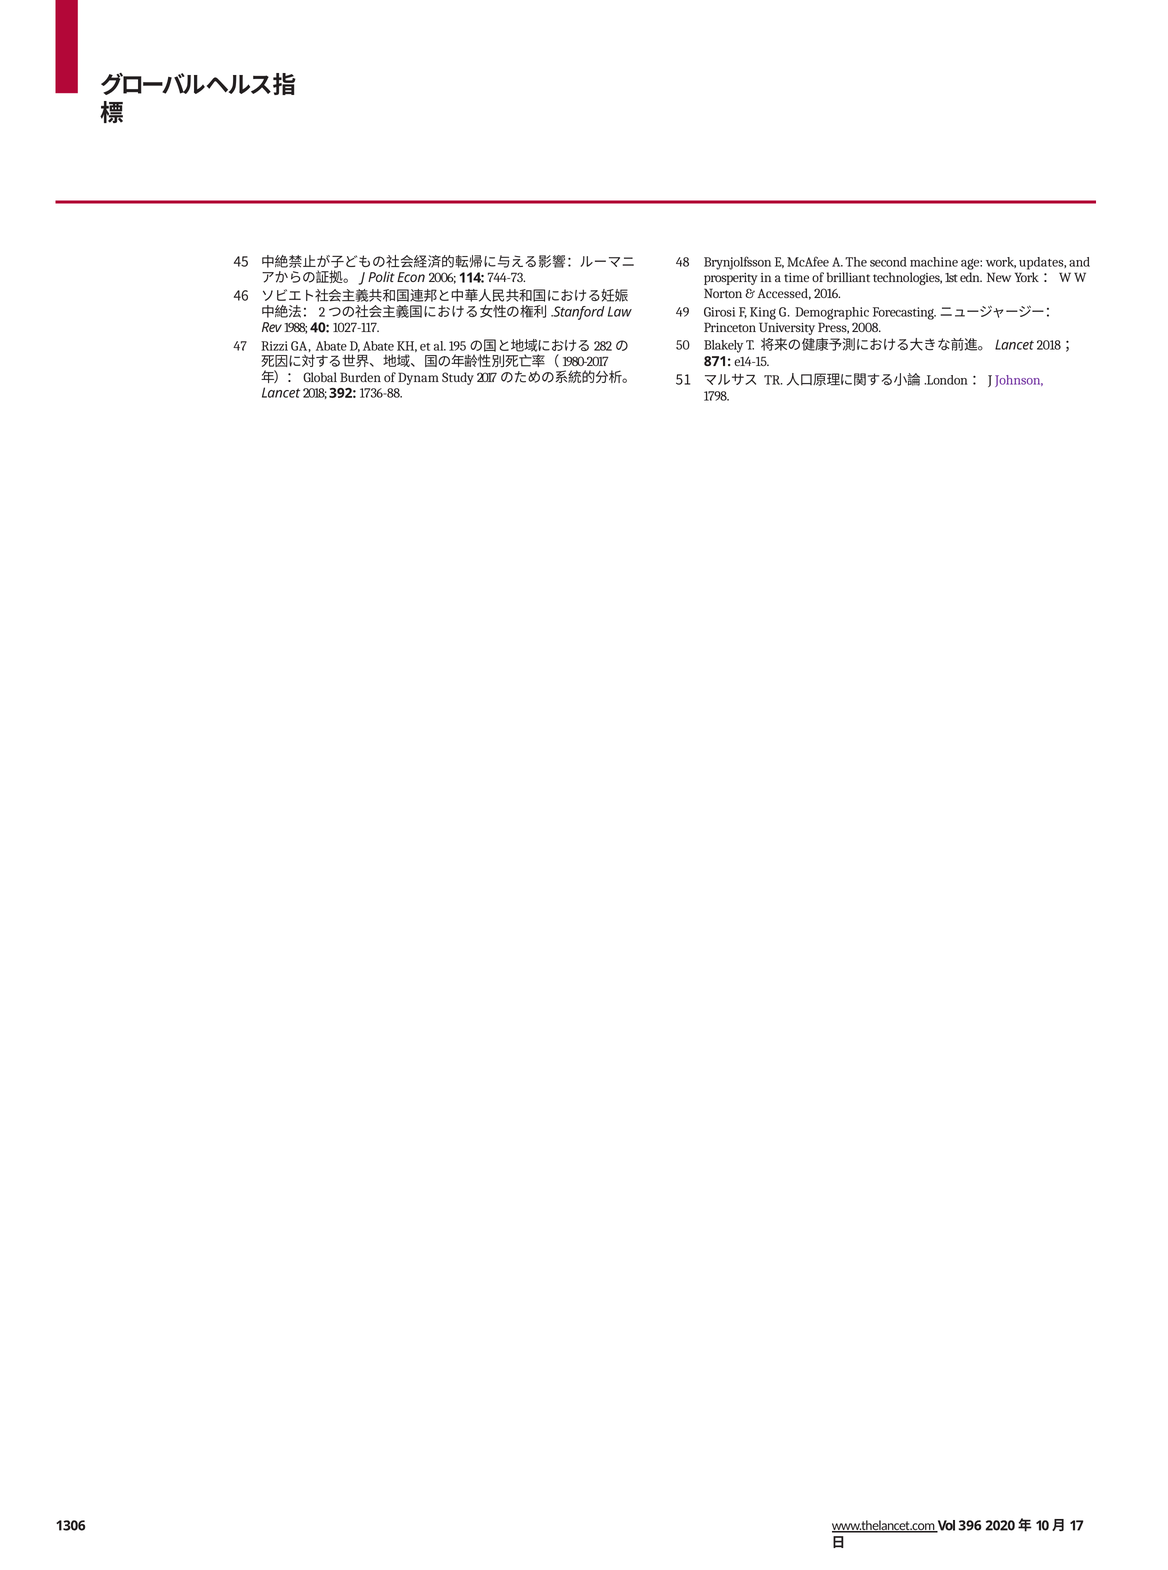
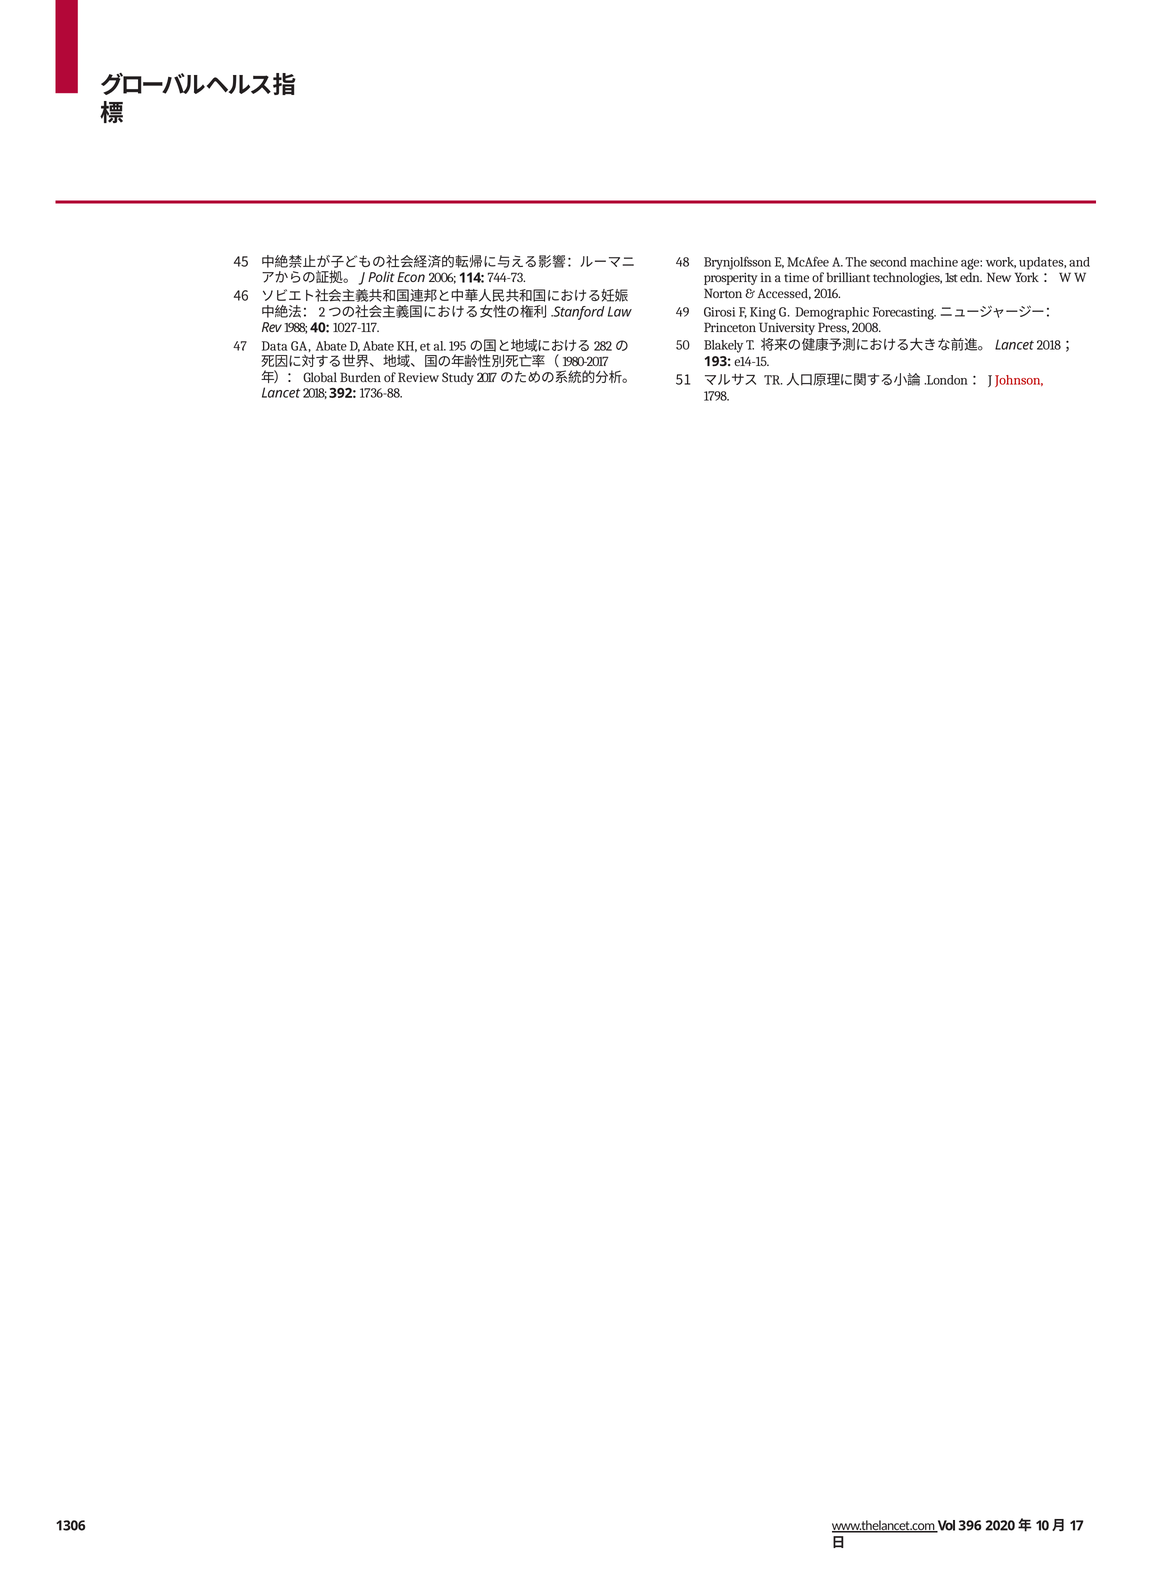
Rizzi: Rizzi -> Data
871: 871 -> 193
Dynam: Dynam -> Review
Johnson colour: purple -> red
